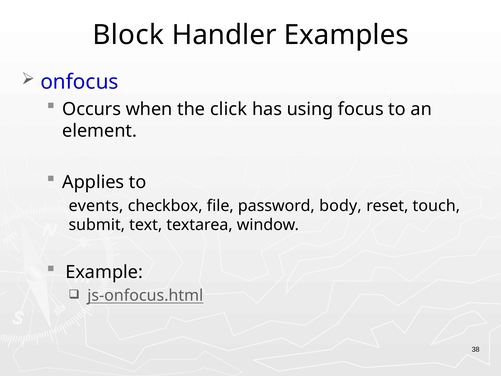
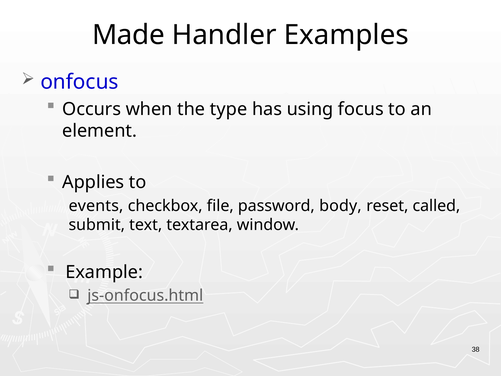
Block: Block -> Made
click: click -> type
touch: touch -> called
